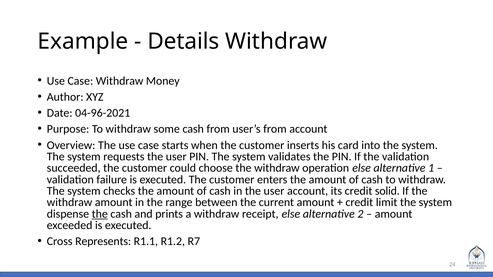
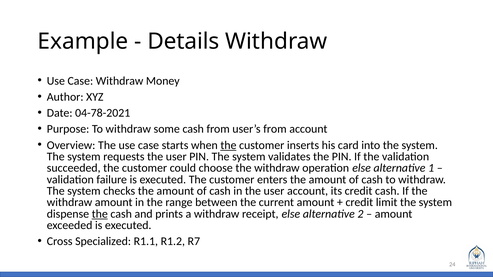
04-96-2021: 04-96-2021 -> 04-78-2021
the at (228, 145) underline: none -> present
credit solid: solid -> cash
Represents: Represents -> Specialized
